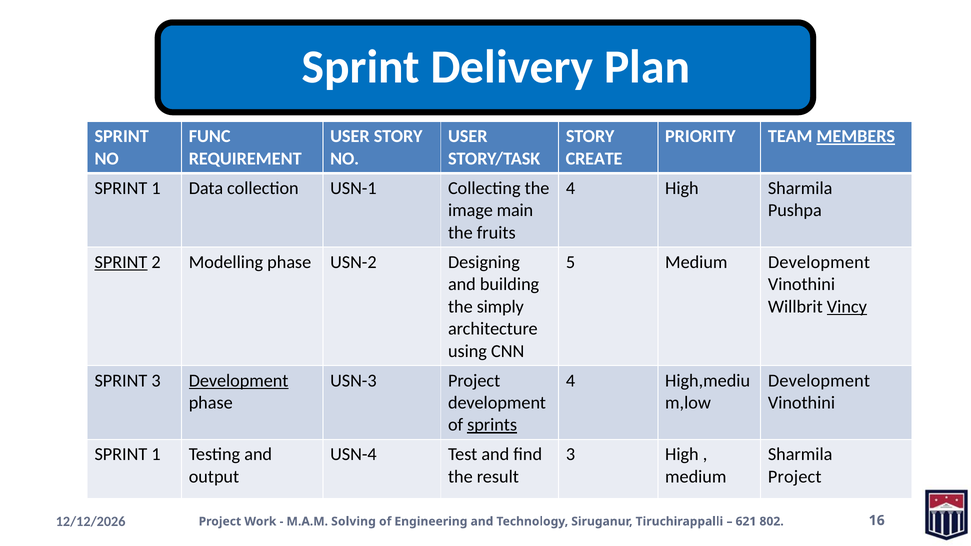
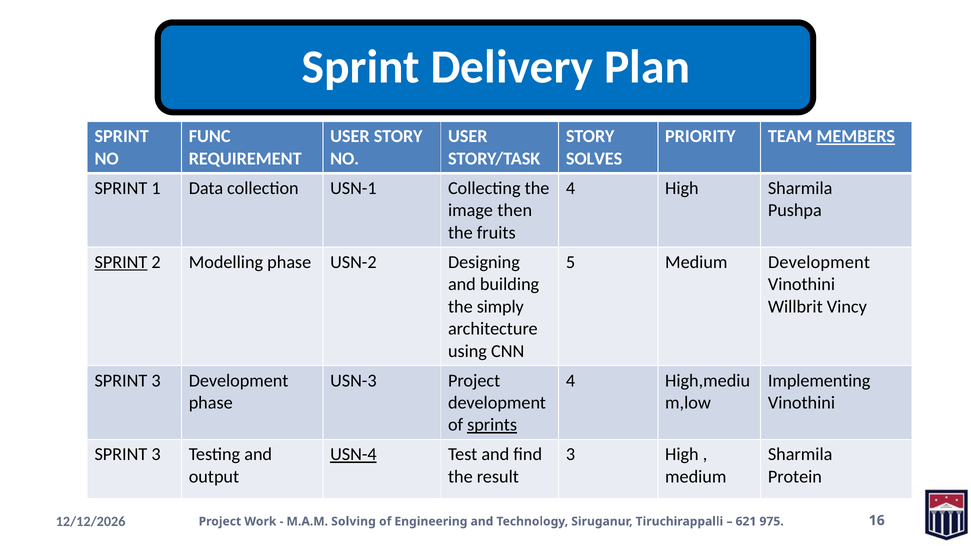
CREATE: CREATE -> SOLVES
main: main -> then
Vincy underline: present -> none
Development at (239, 381) underline: present -> none
Development at (819, 381): Development -> Implementing
1 at (156, 455): 1 -> 3
USN-4 underline: none -> present
Project at (795, 477): Project -> Protein
802: 802 -> 975
